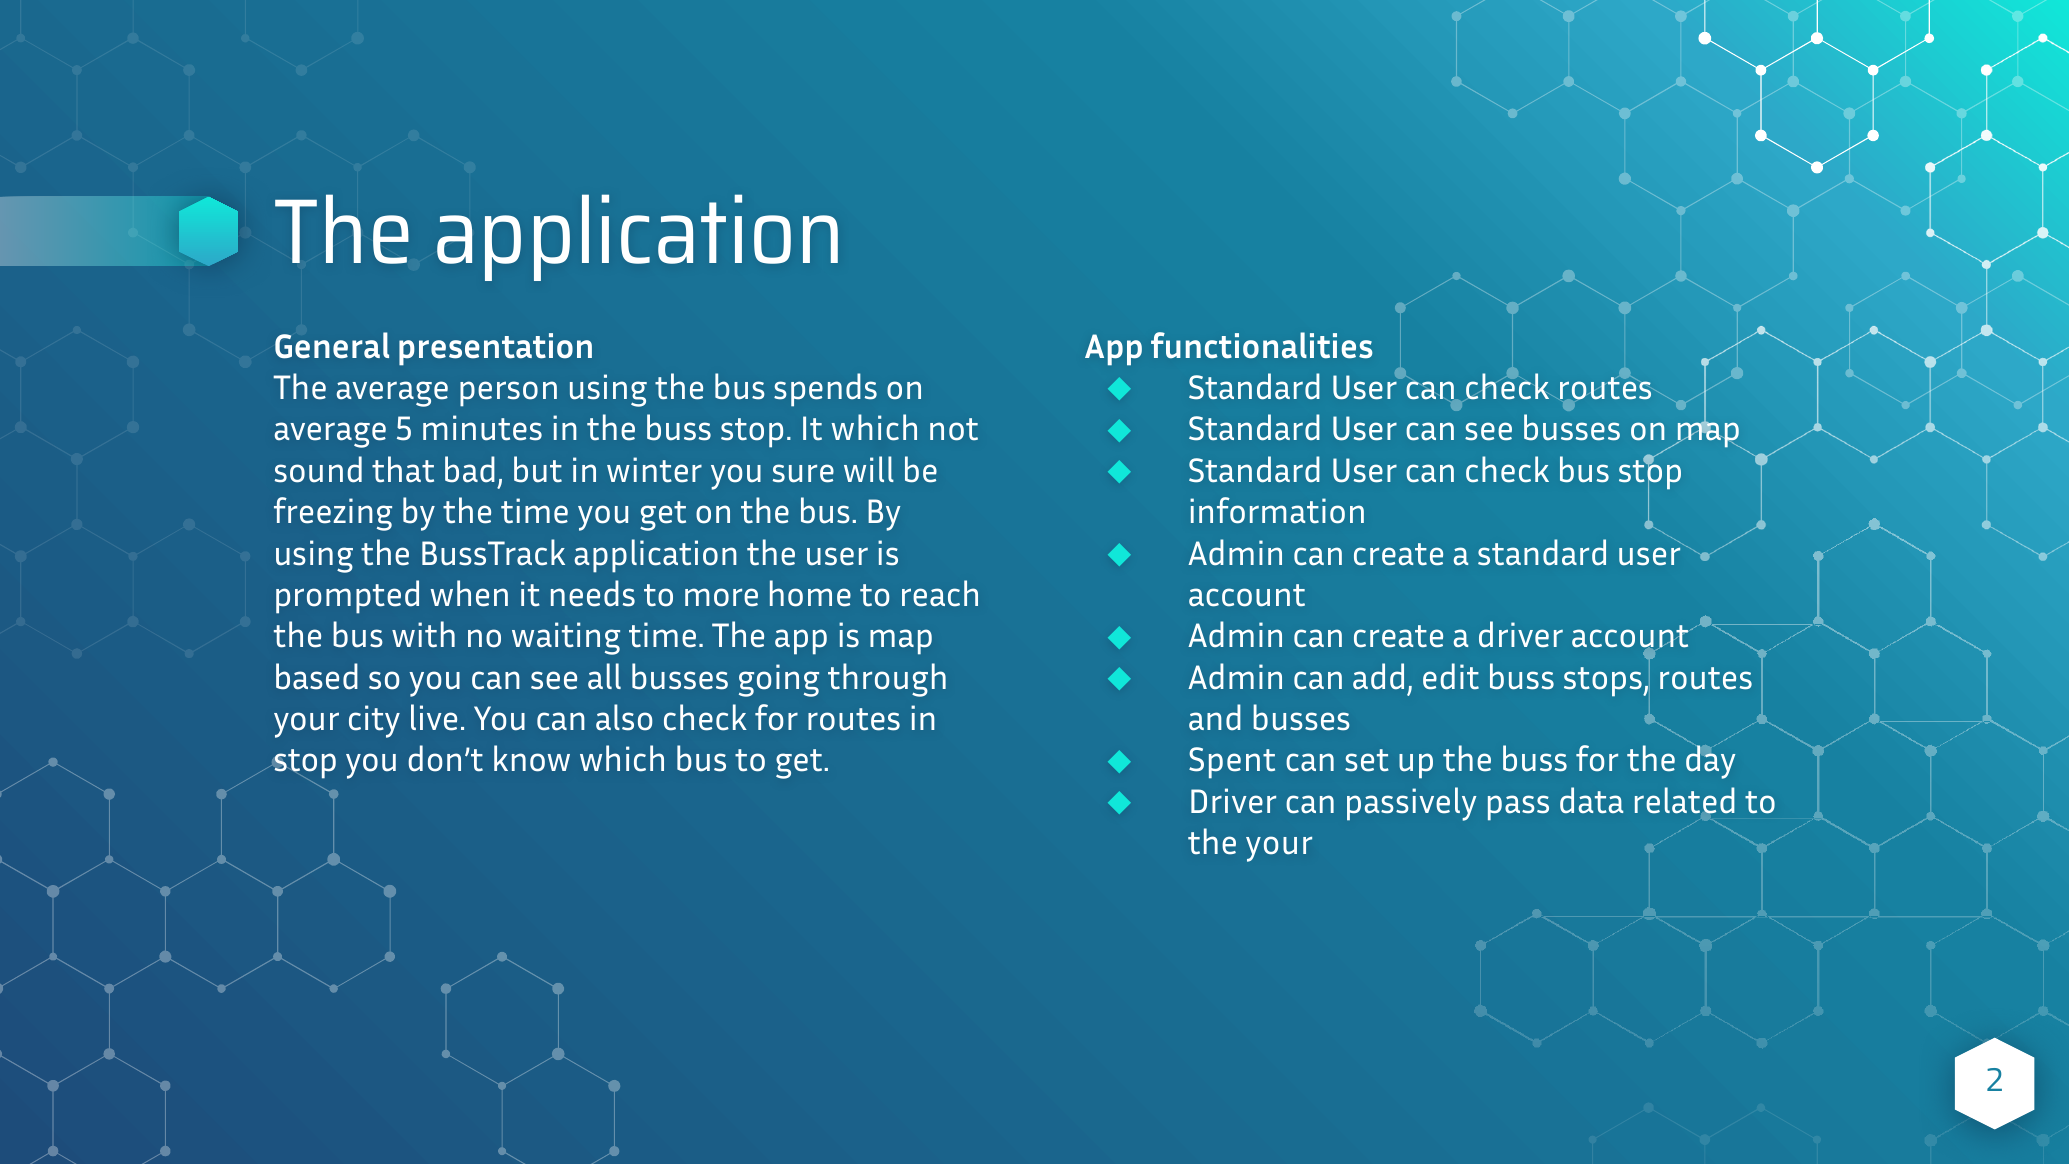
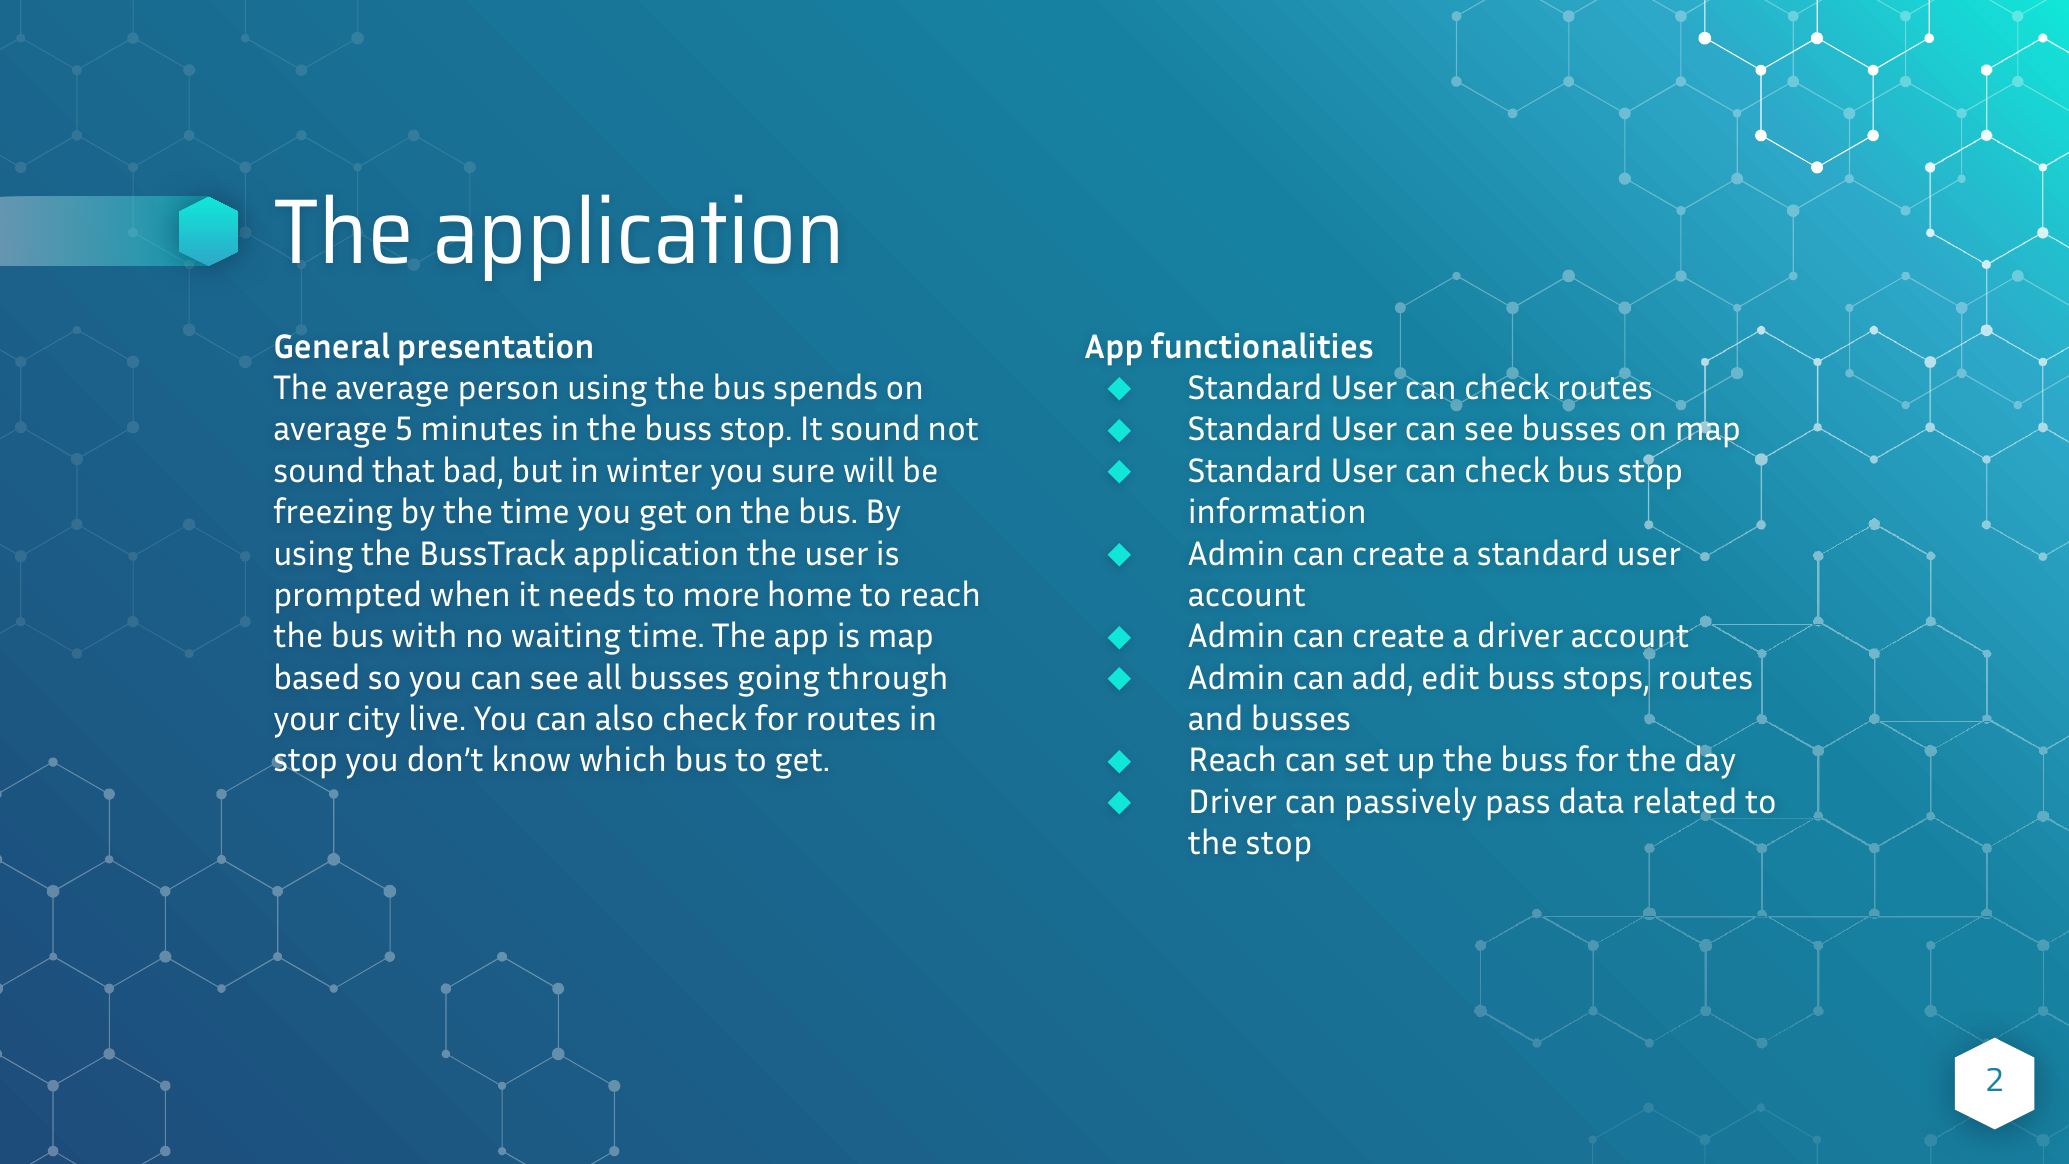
It which: which -> sound
Spent at (1232, 761): Spent -> Reach
the your: your -> stop
